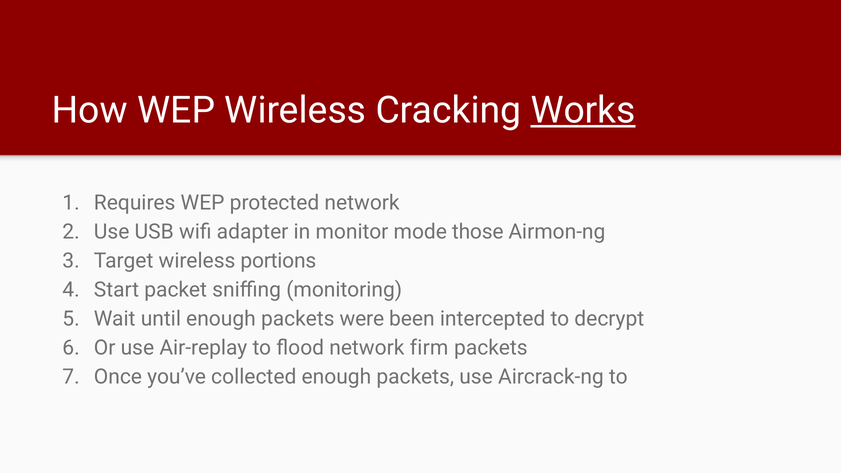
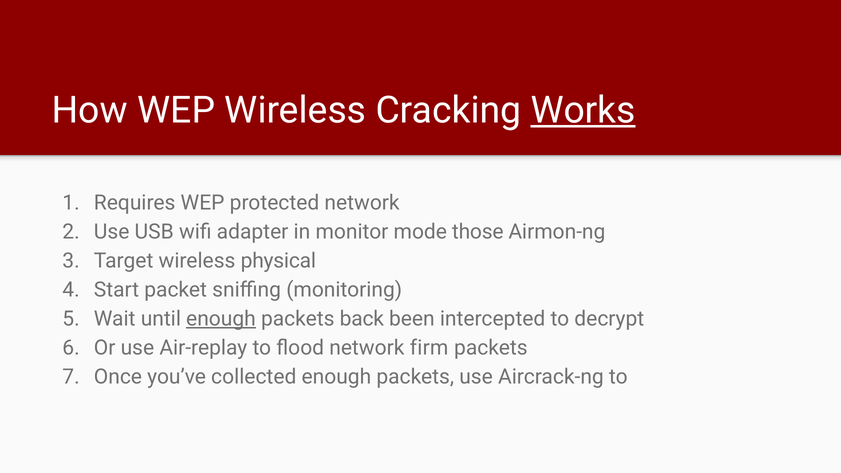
portions: portions -> physical
enough at (221, 319) underline: none -> present
were: were -> back
